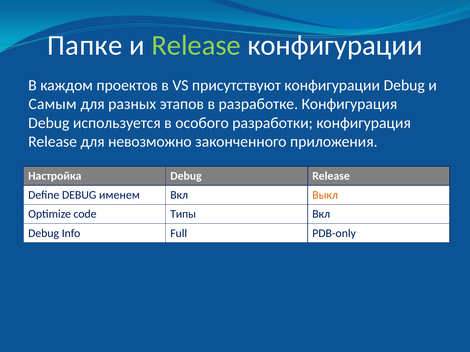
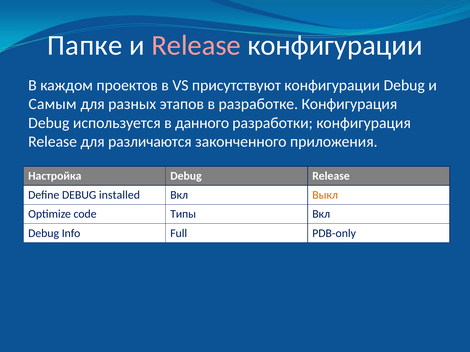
Release at (196, 45) colour: light green -> pink
особого: особого -> данного
невозможно: невозможно -> различаются
именем: именем -> installed
